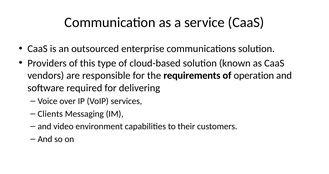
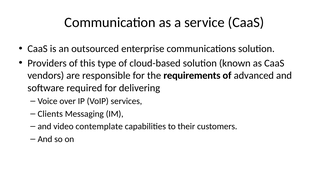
operation: operation -> advanced
environment: environment -> contemplate
